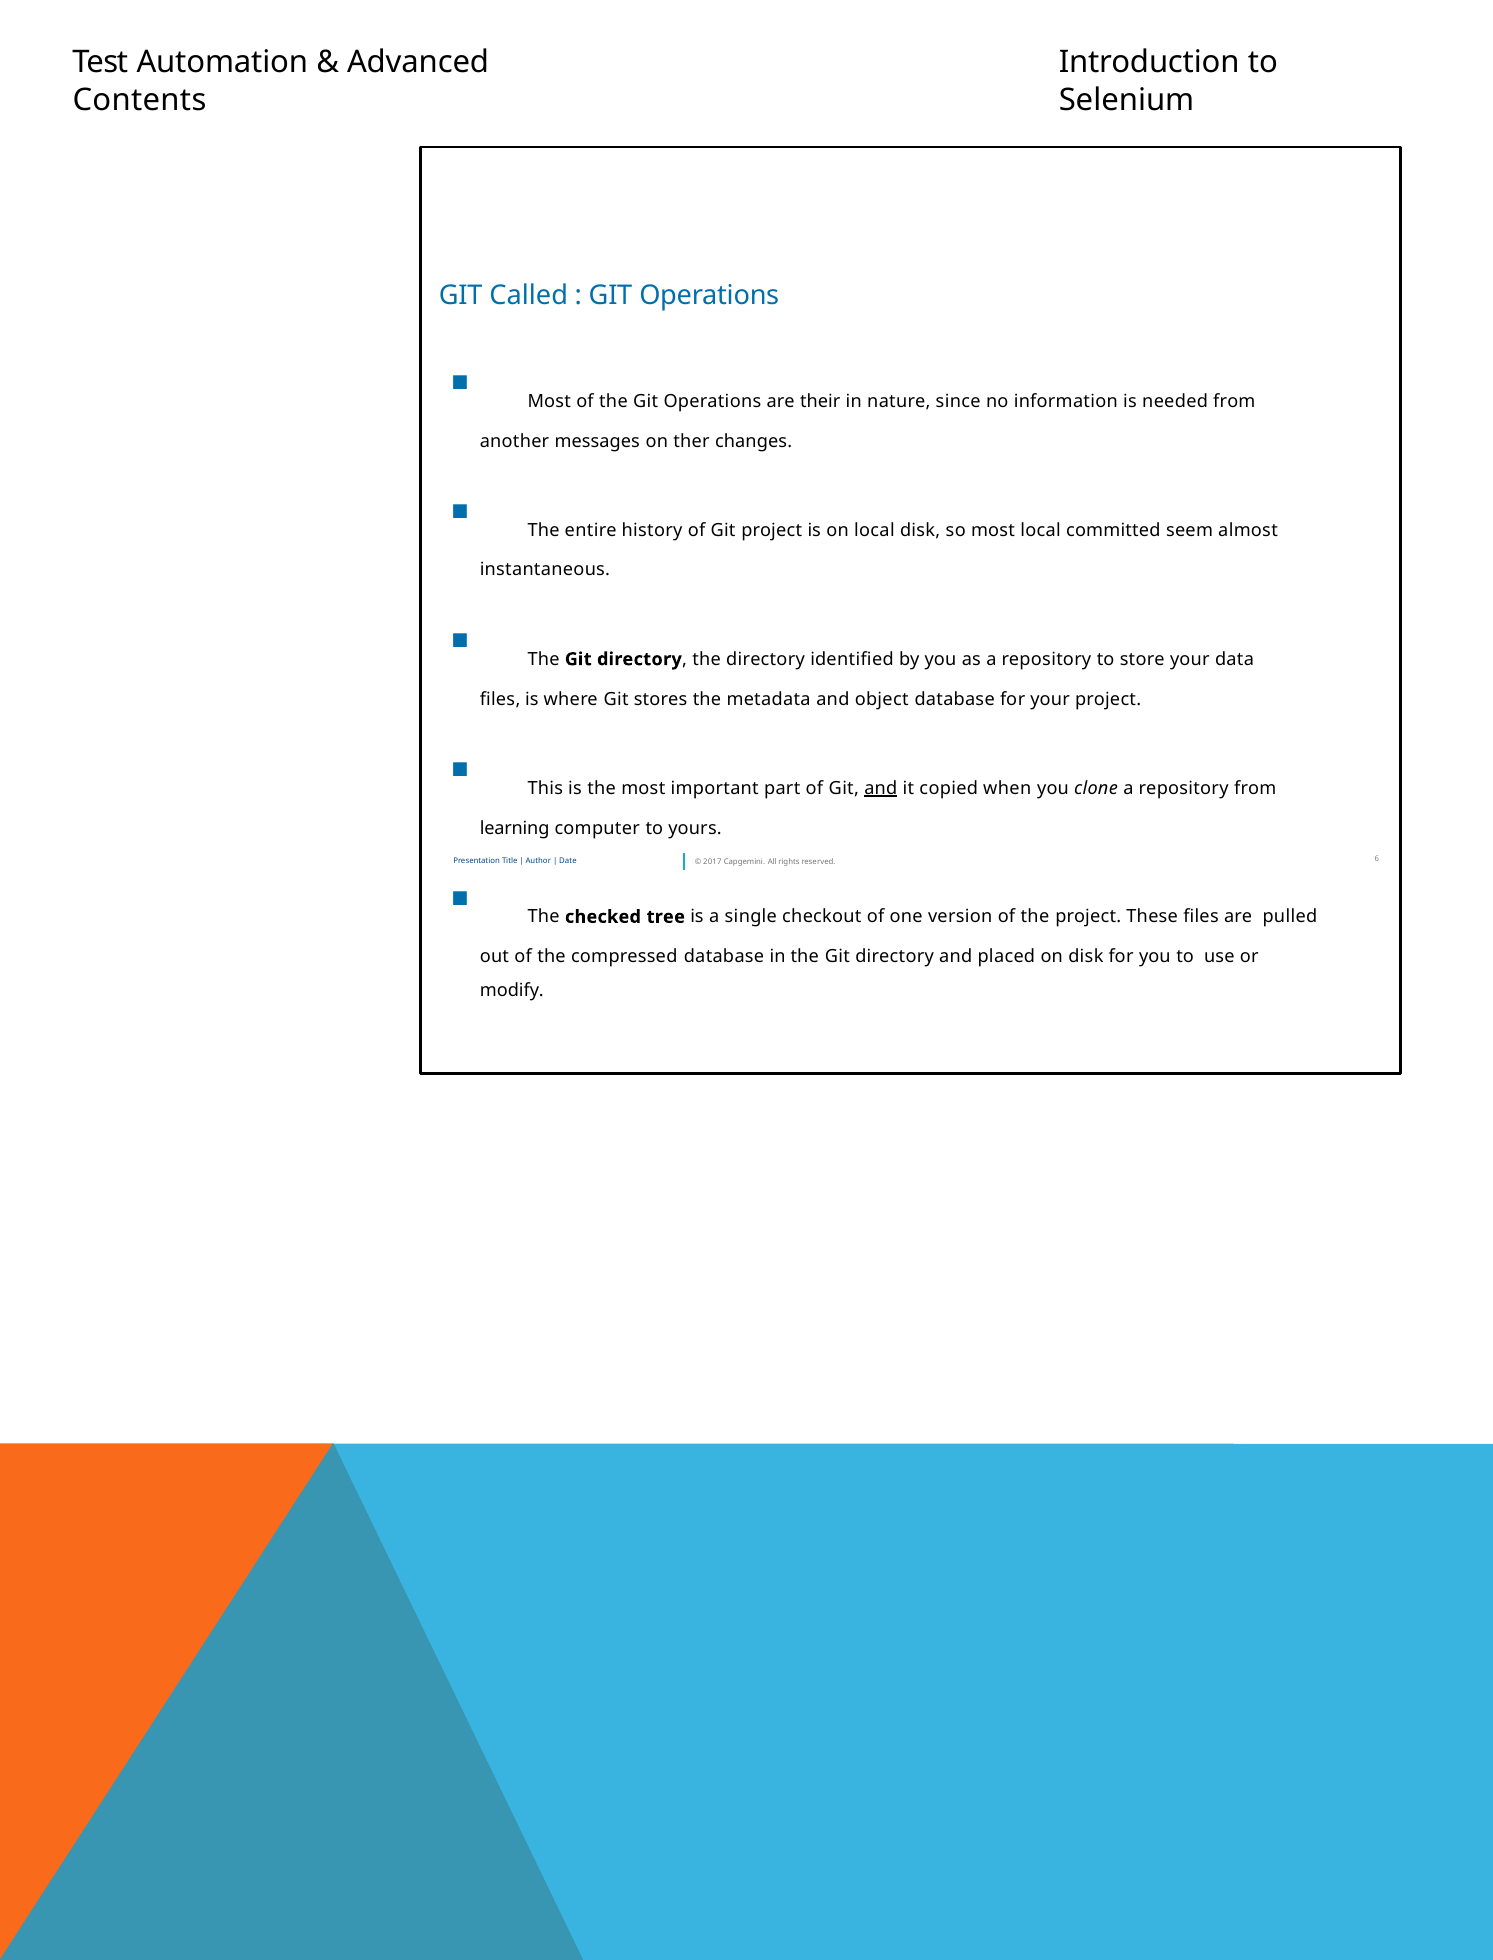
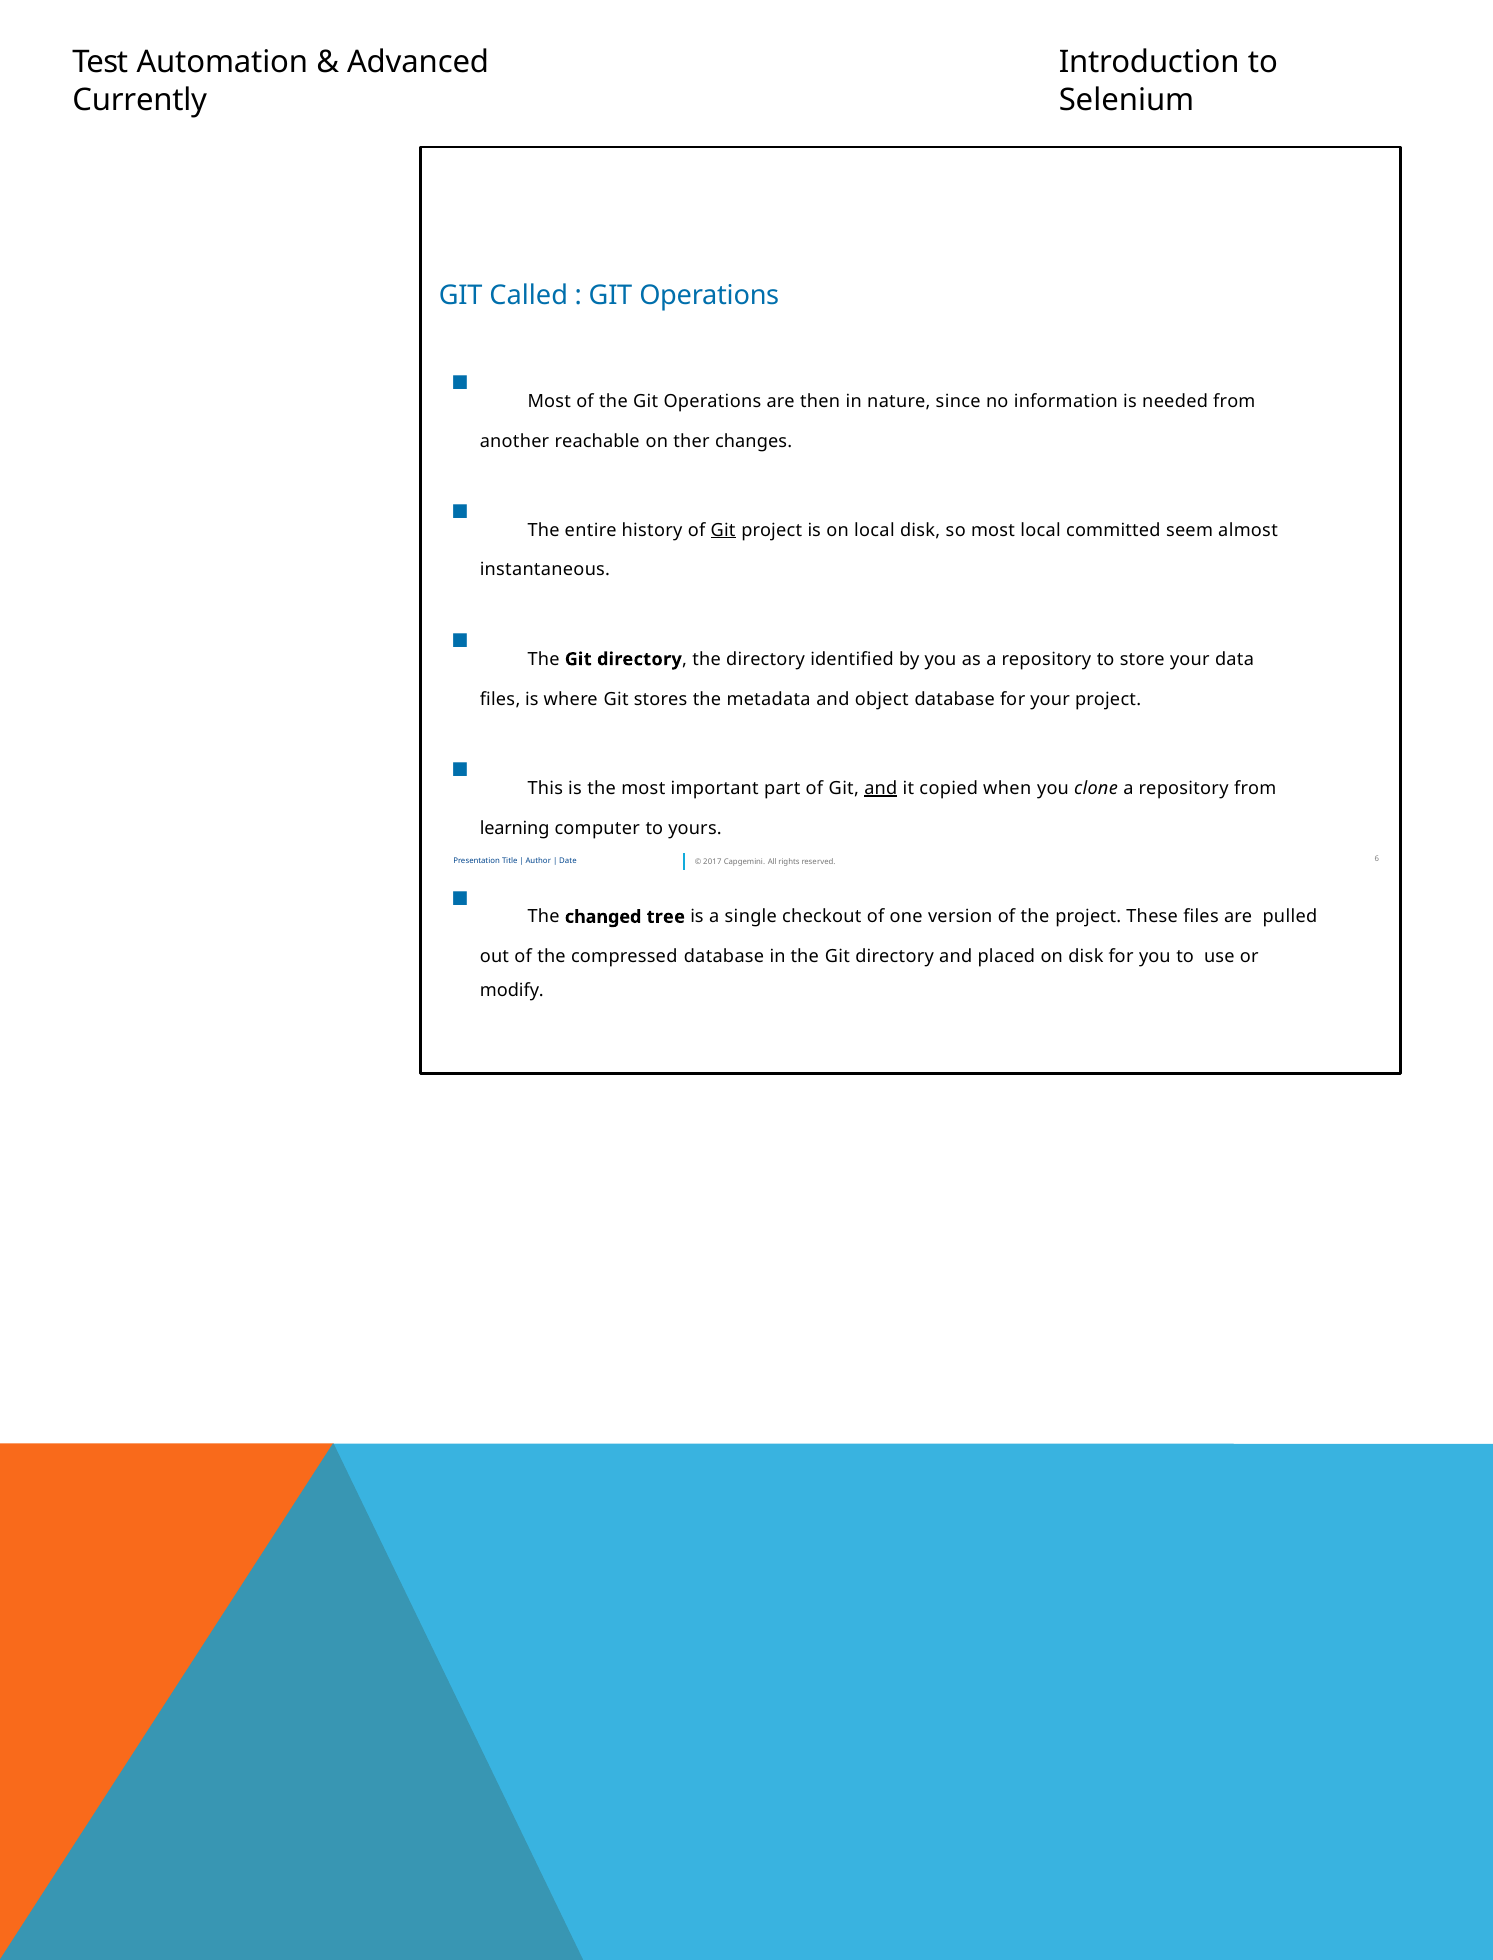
Contents: Contents -> Currently
their: their -> then
messages: messages -> reachable
Git at (723, 530) underline: none -> present
checked: checked -> changed
